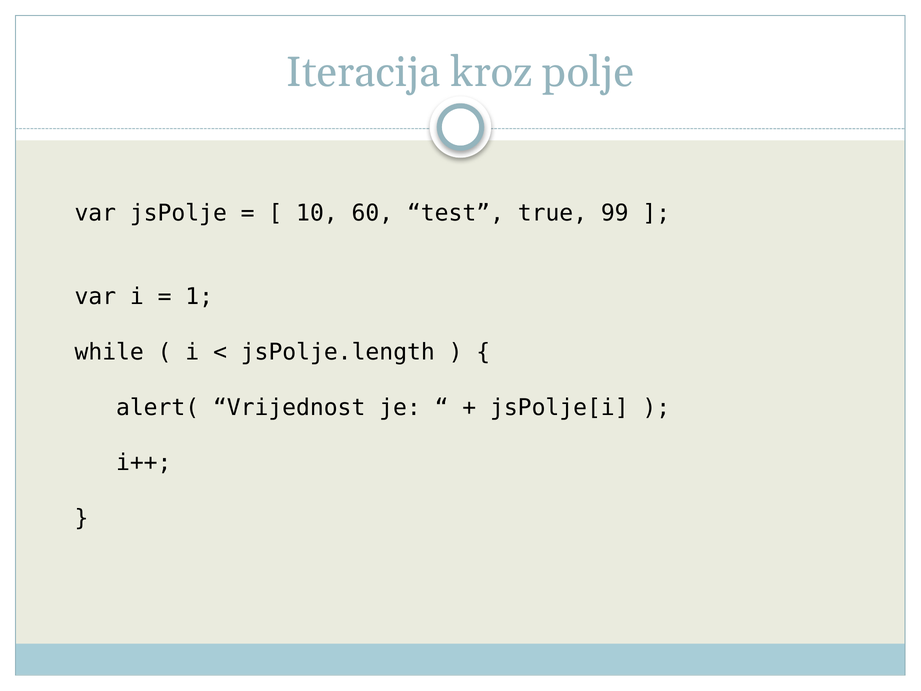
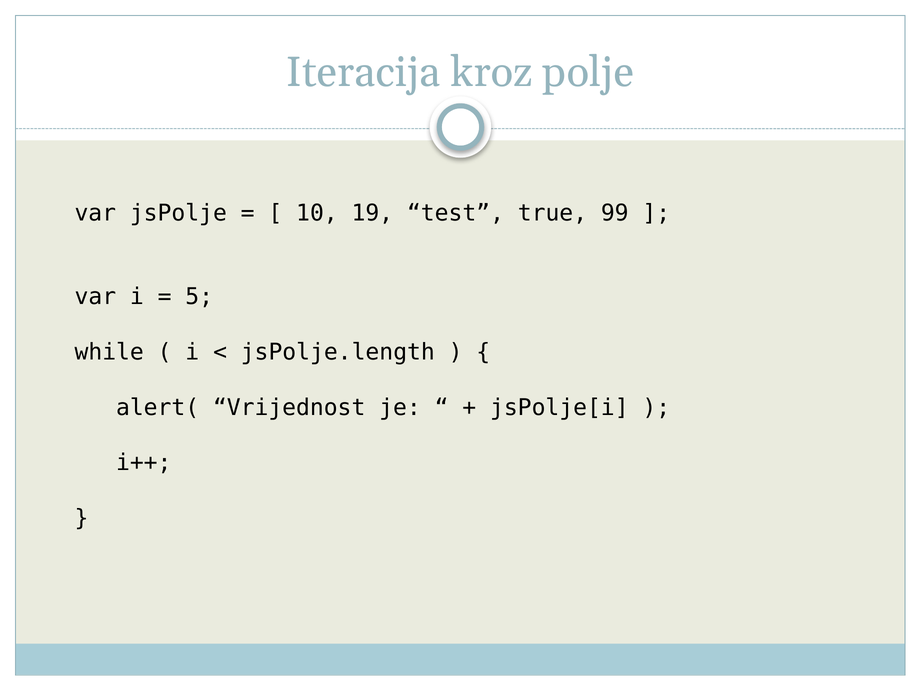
60: 60 -> 19
1: 1 -> 5
